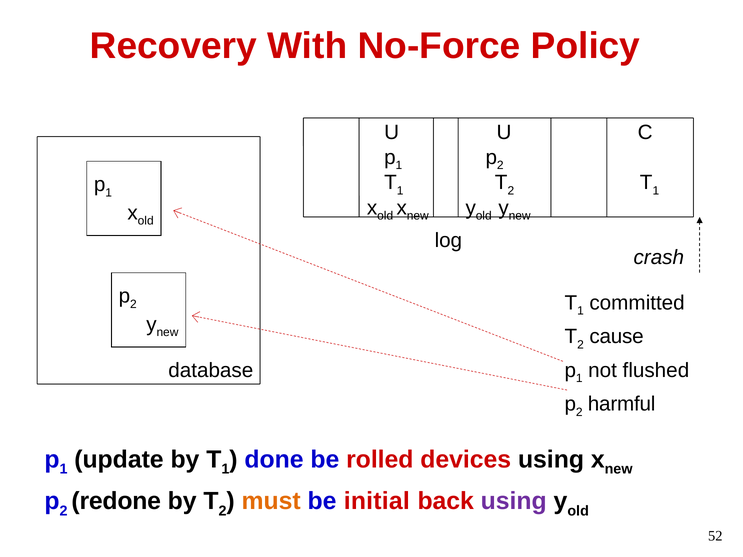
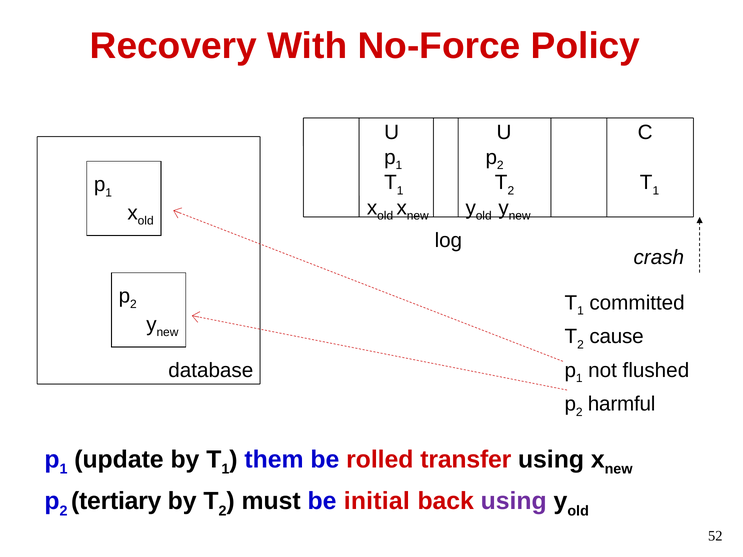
done: done -> them
devices: devices -> transfer
redone: redone -> tertiary
must colour: orange -> black
